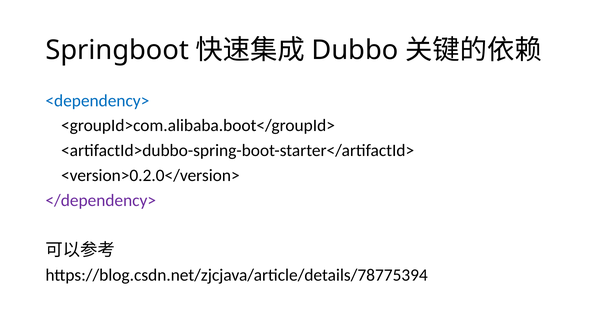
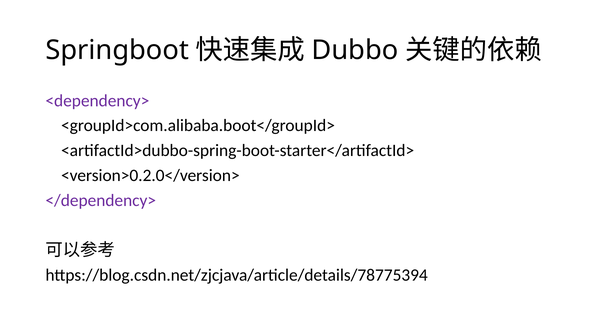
<dependency> colour: blue -> purple
